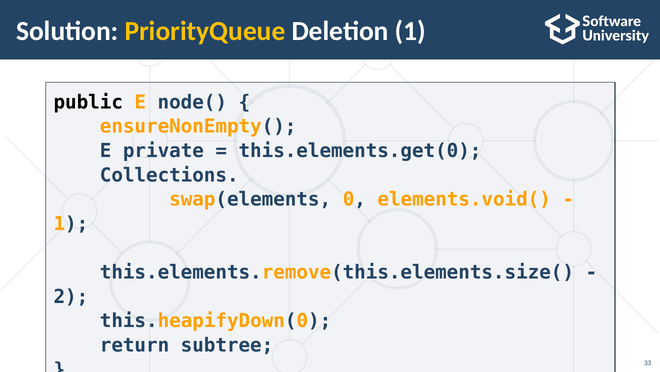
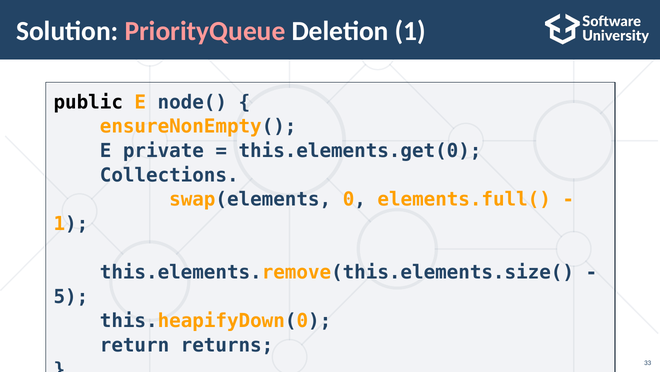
PriorityQueue colour: yellow -> pink
elements.void(: elements.void( -> elements.full(
2: 2 -> 5
subtree: subtree -> returns
